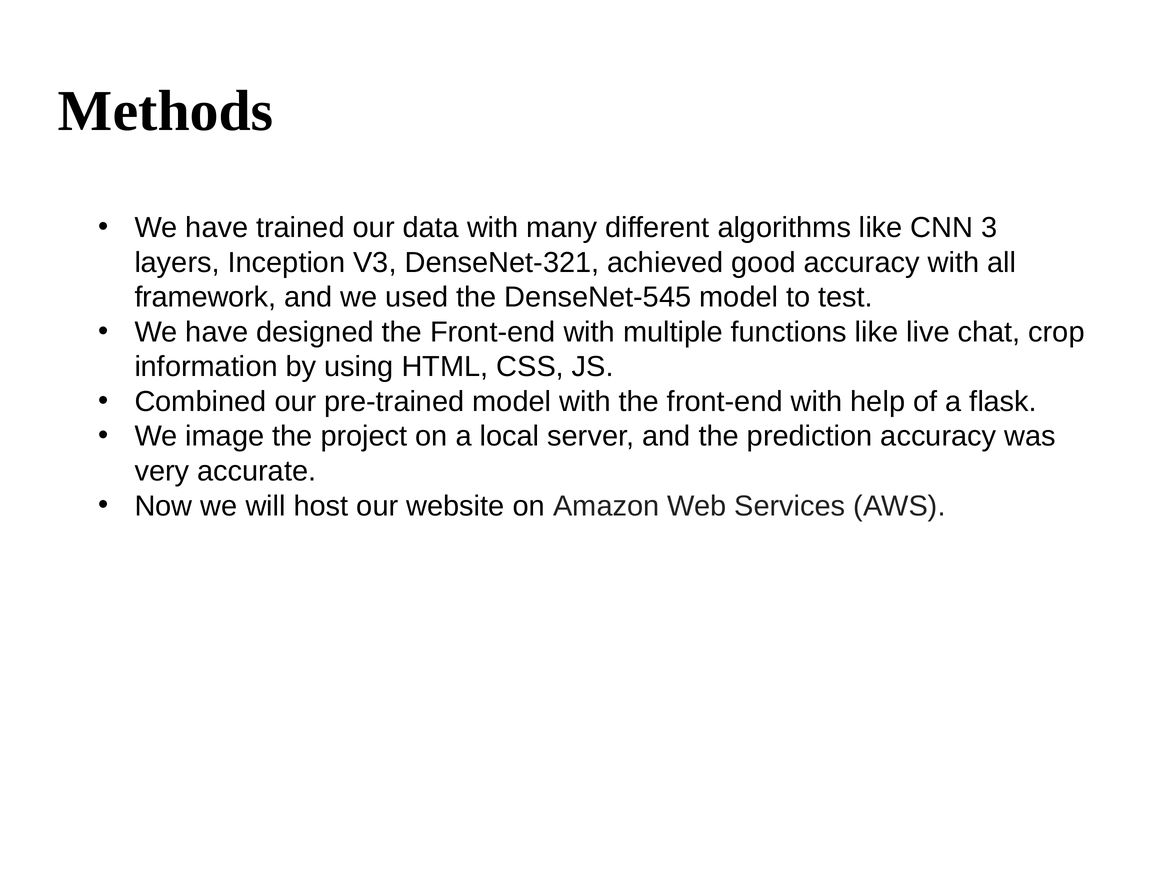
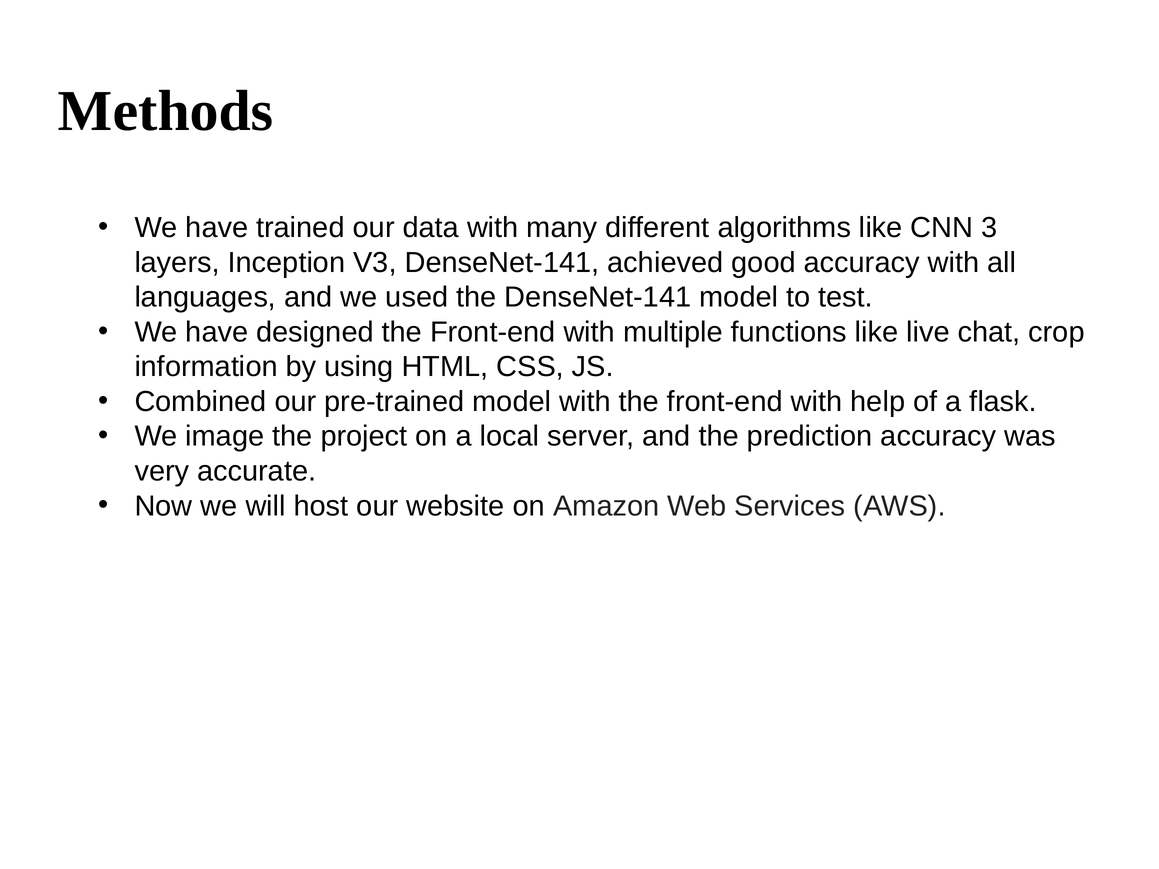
V3 DenseNet-321: DenseNet-321 -> DenseNet-141
framework: framework -> languages
the DenseNet-545: DenseNet-545 -> DenseNet-141
